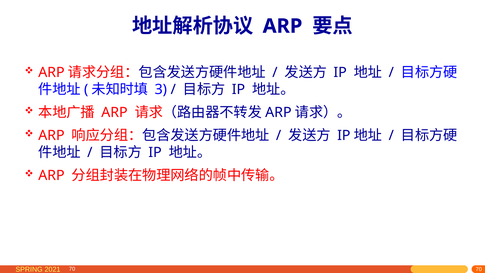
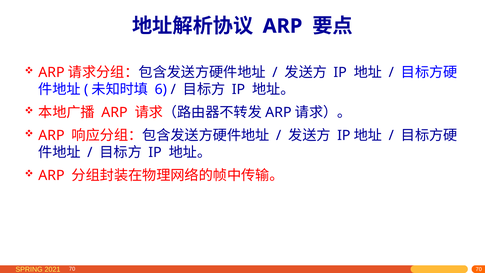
3: 3 -> 6
